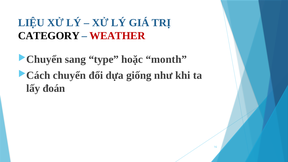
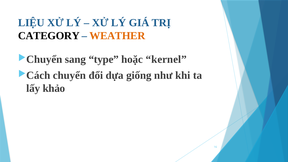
WEATHER colour: red -> orange
month: month -> kernel
đoán: đoán -> khảo
